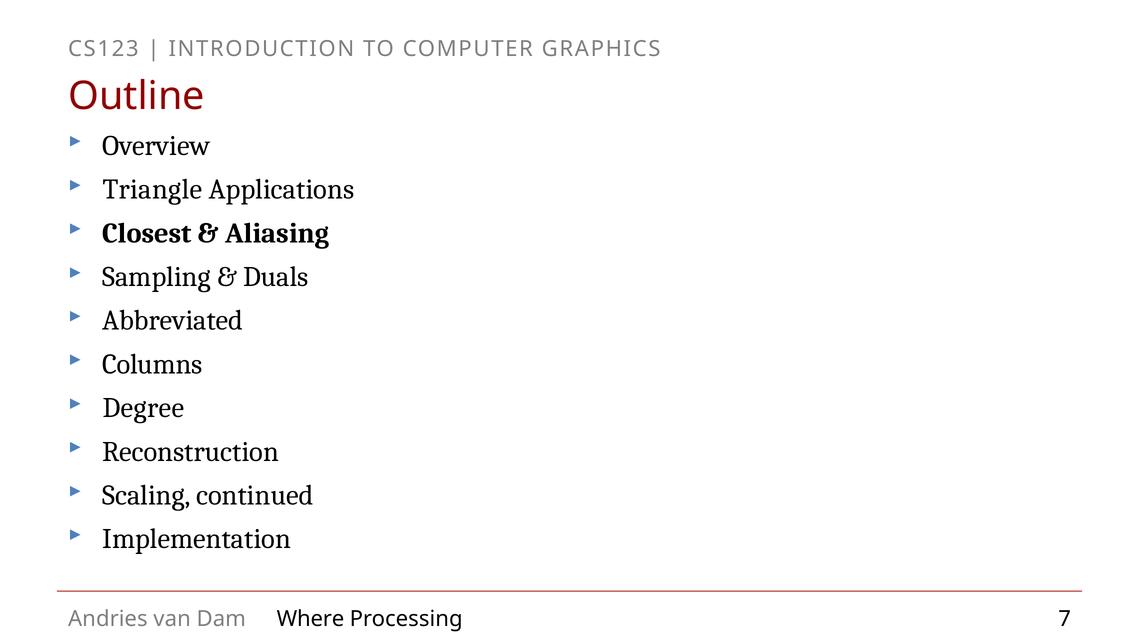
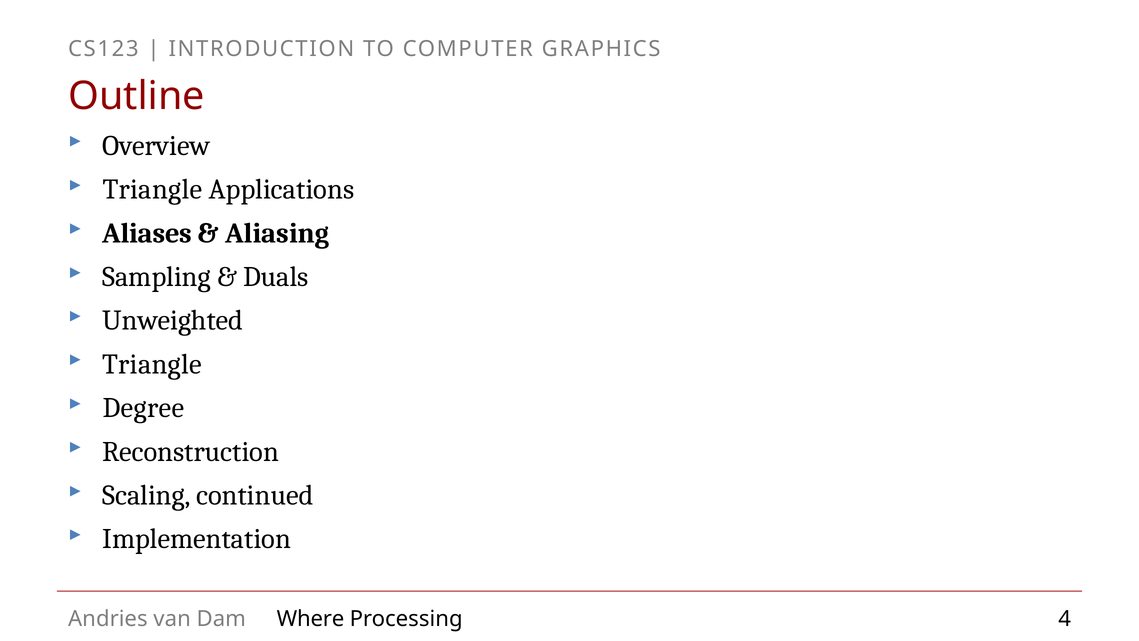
Closest: Closest -> Aliases
Abbreviated: Abbreviated -> Unweighted
Columns at (152, 364): Columns -> Triangle
7: 7 -> 4
